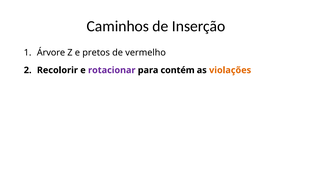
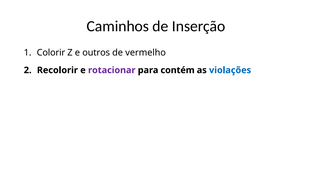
Árvore: Árvore -> Colorir
pretos: pretos -> outros
violações colour: orange -> blue
